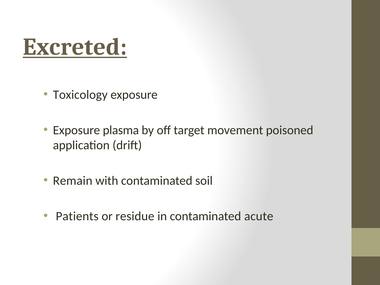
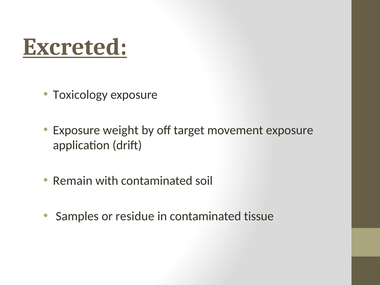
plasma: plasma -> weight
movement poisoned: poisoned -> exposure
Patients: Patients -> Samples
acute: acute -> tissue
